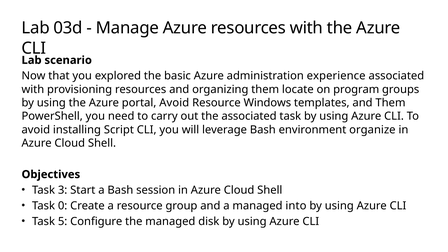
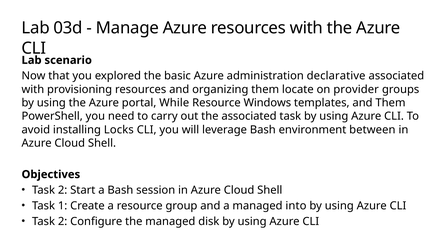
experience: experience -> declarative
program: program -> provider
portal Avoid: Avoid -> While
Script: Script -> Locks
organize: organize -> between
3 at (63, 190): 3 -> 2
0: 0 -> 1
5 at (63, 221): 5 -> 2
